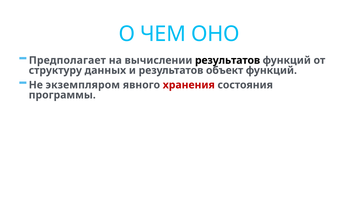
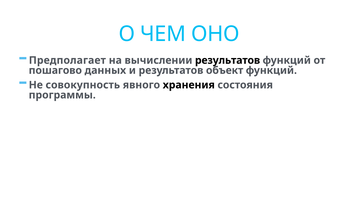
структуру: структуру -> пошагово
экземпляром: экземпляром -> совокупность
хранения colour: red -> black
